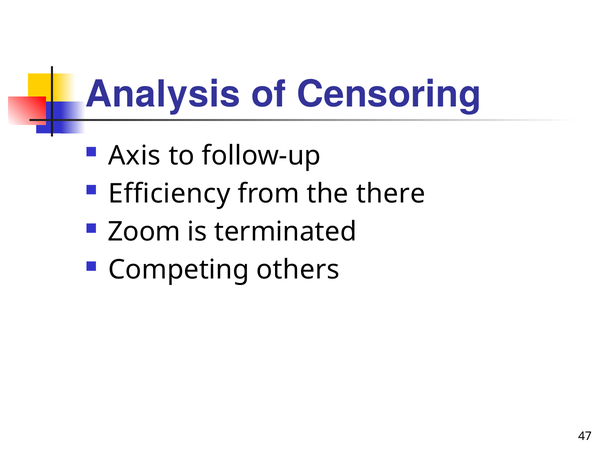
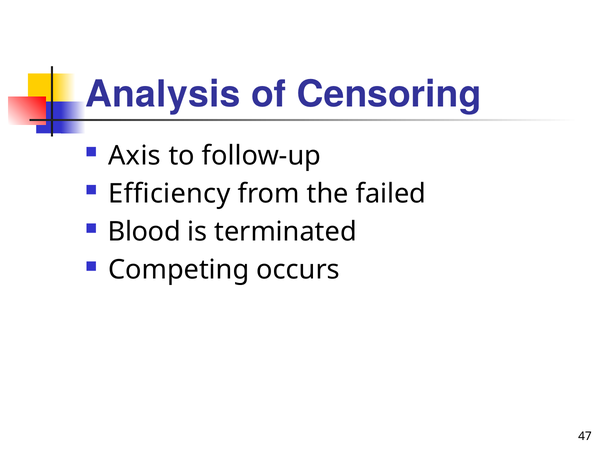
there: there -> failed
Zoom: Zoom -> Blood
others: others -> occurs
